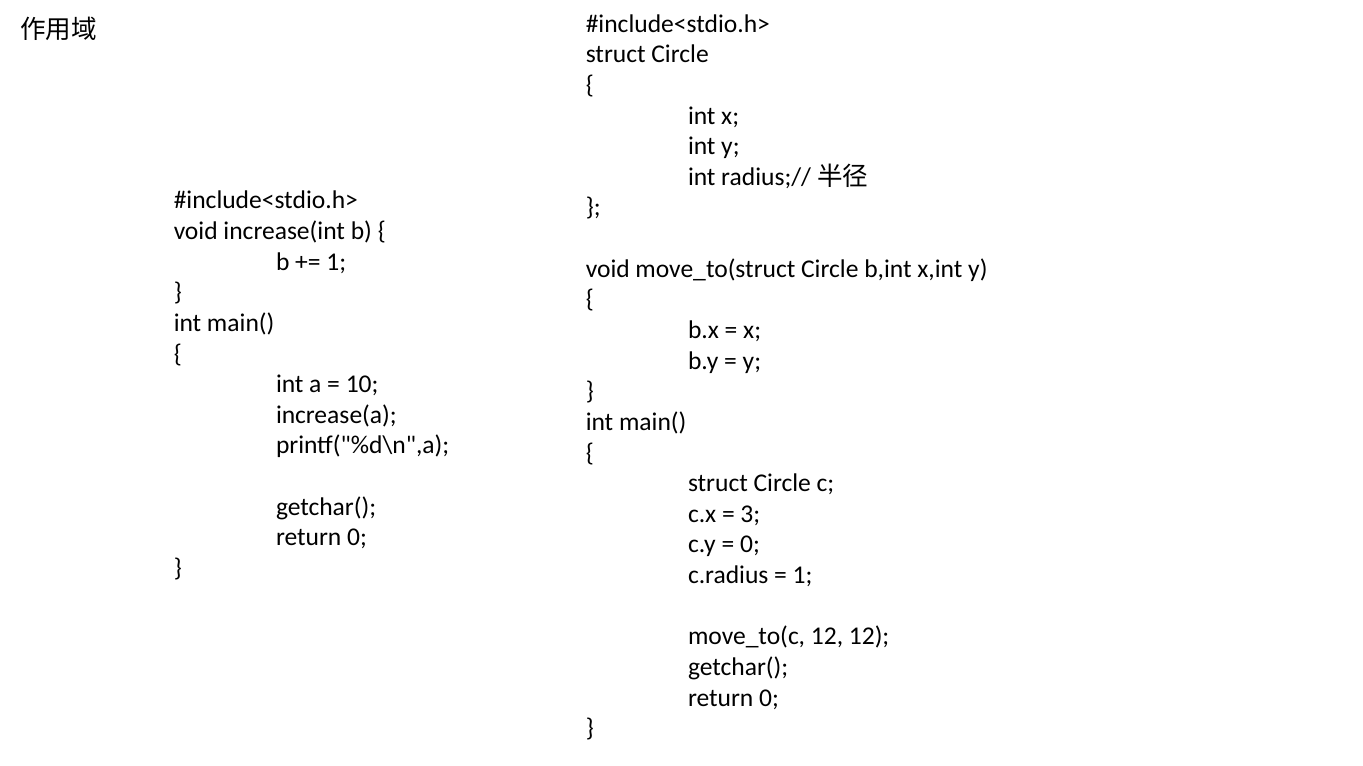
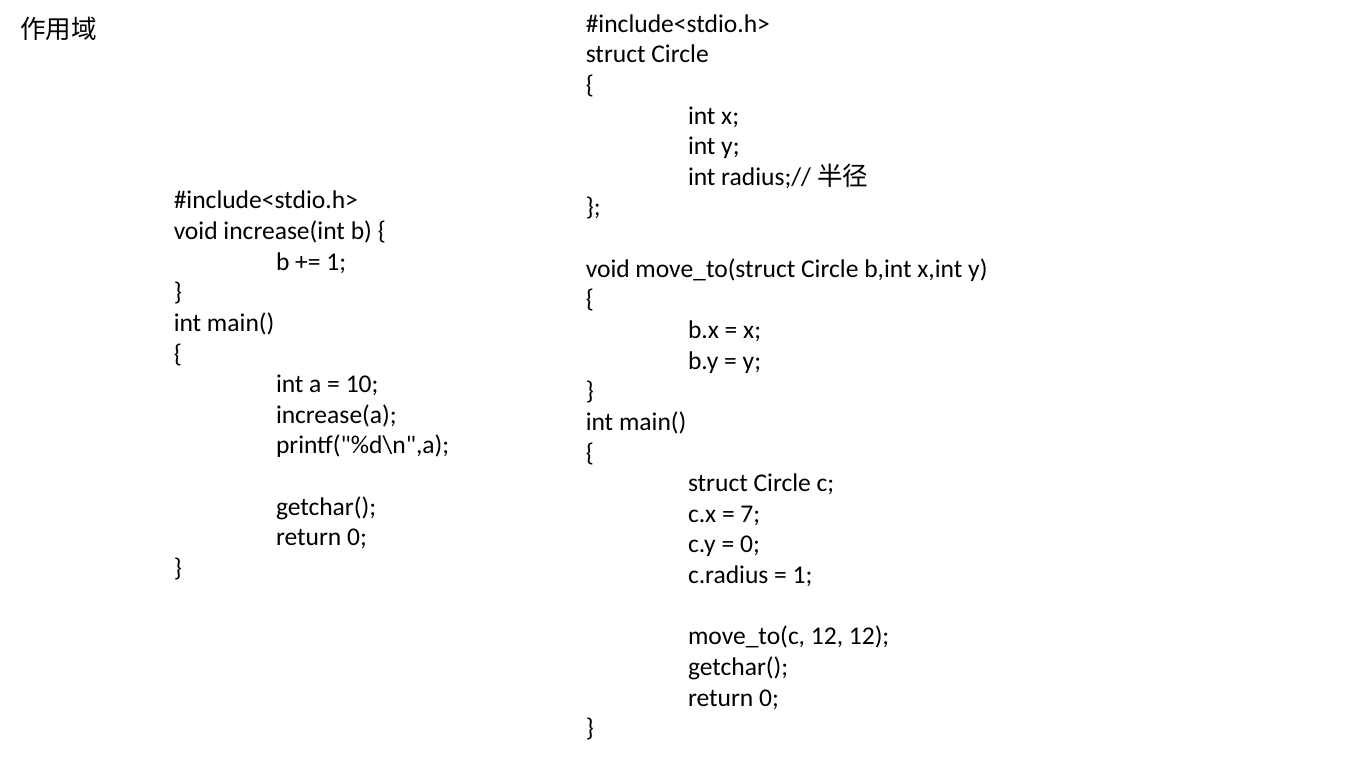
3: 3 -> 7
